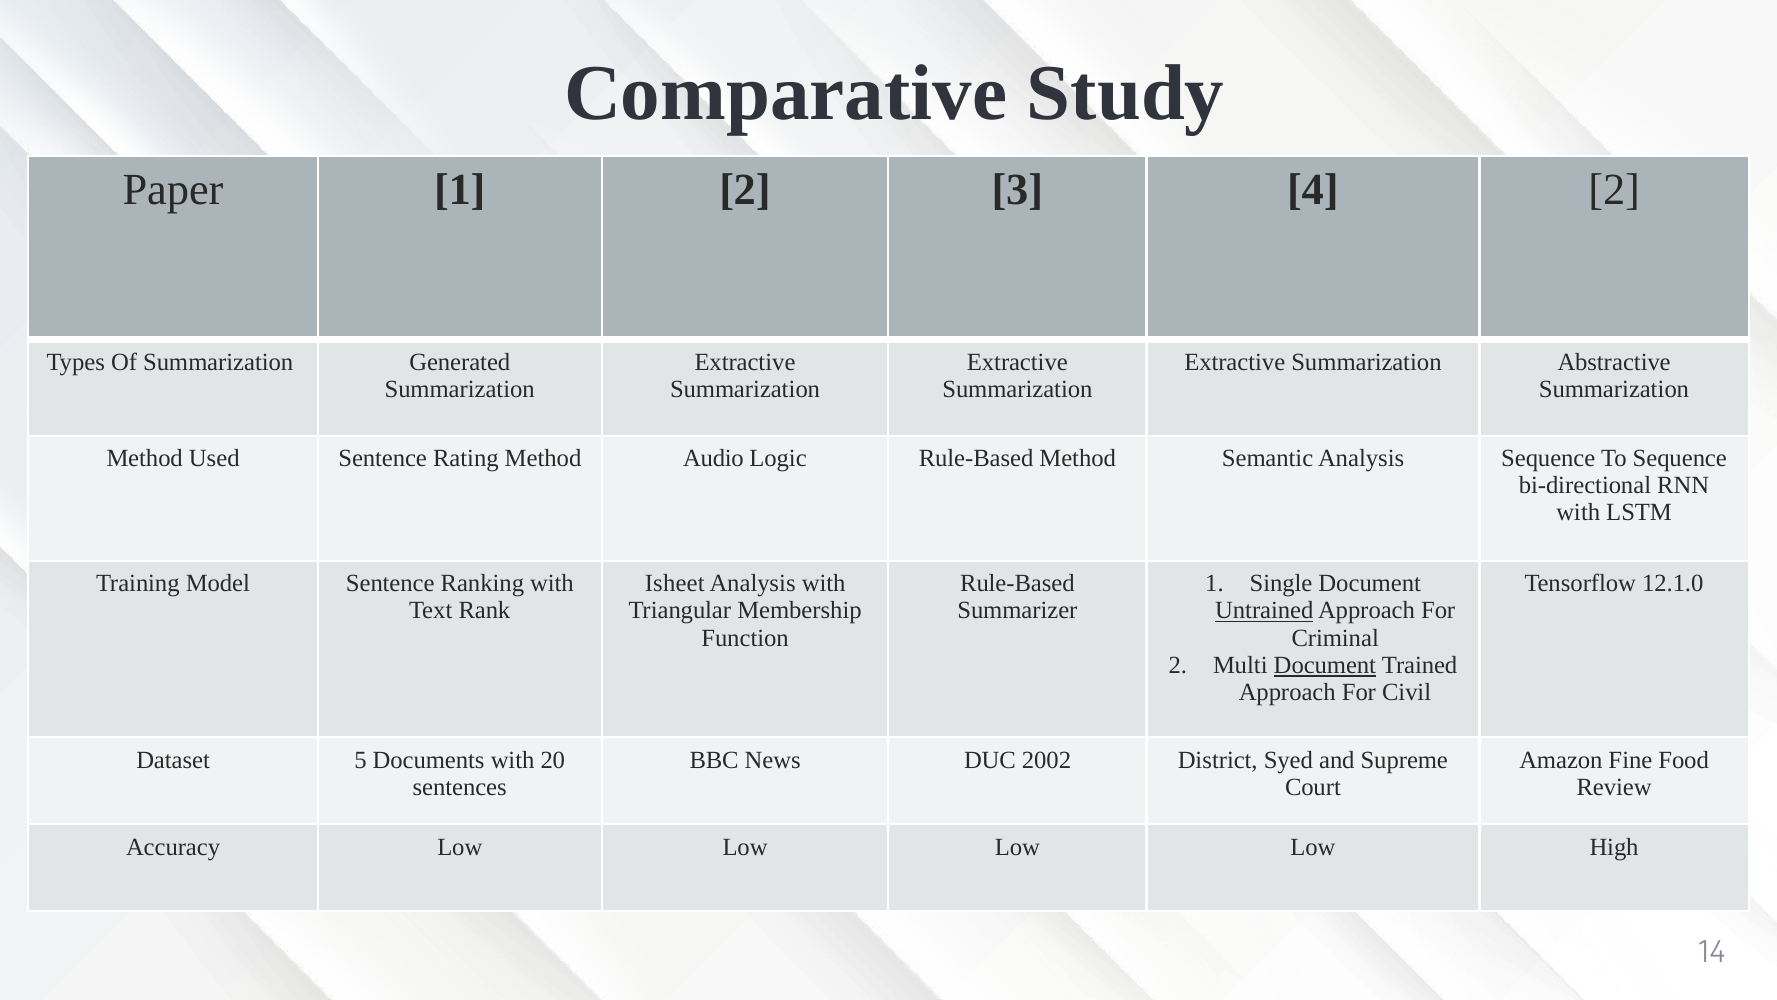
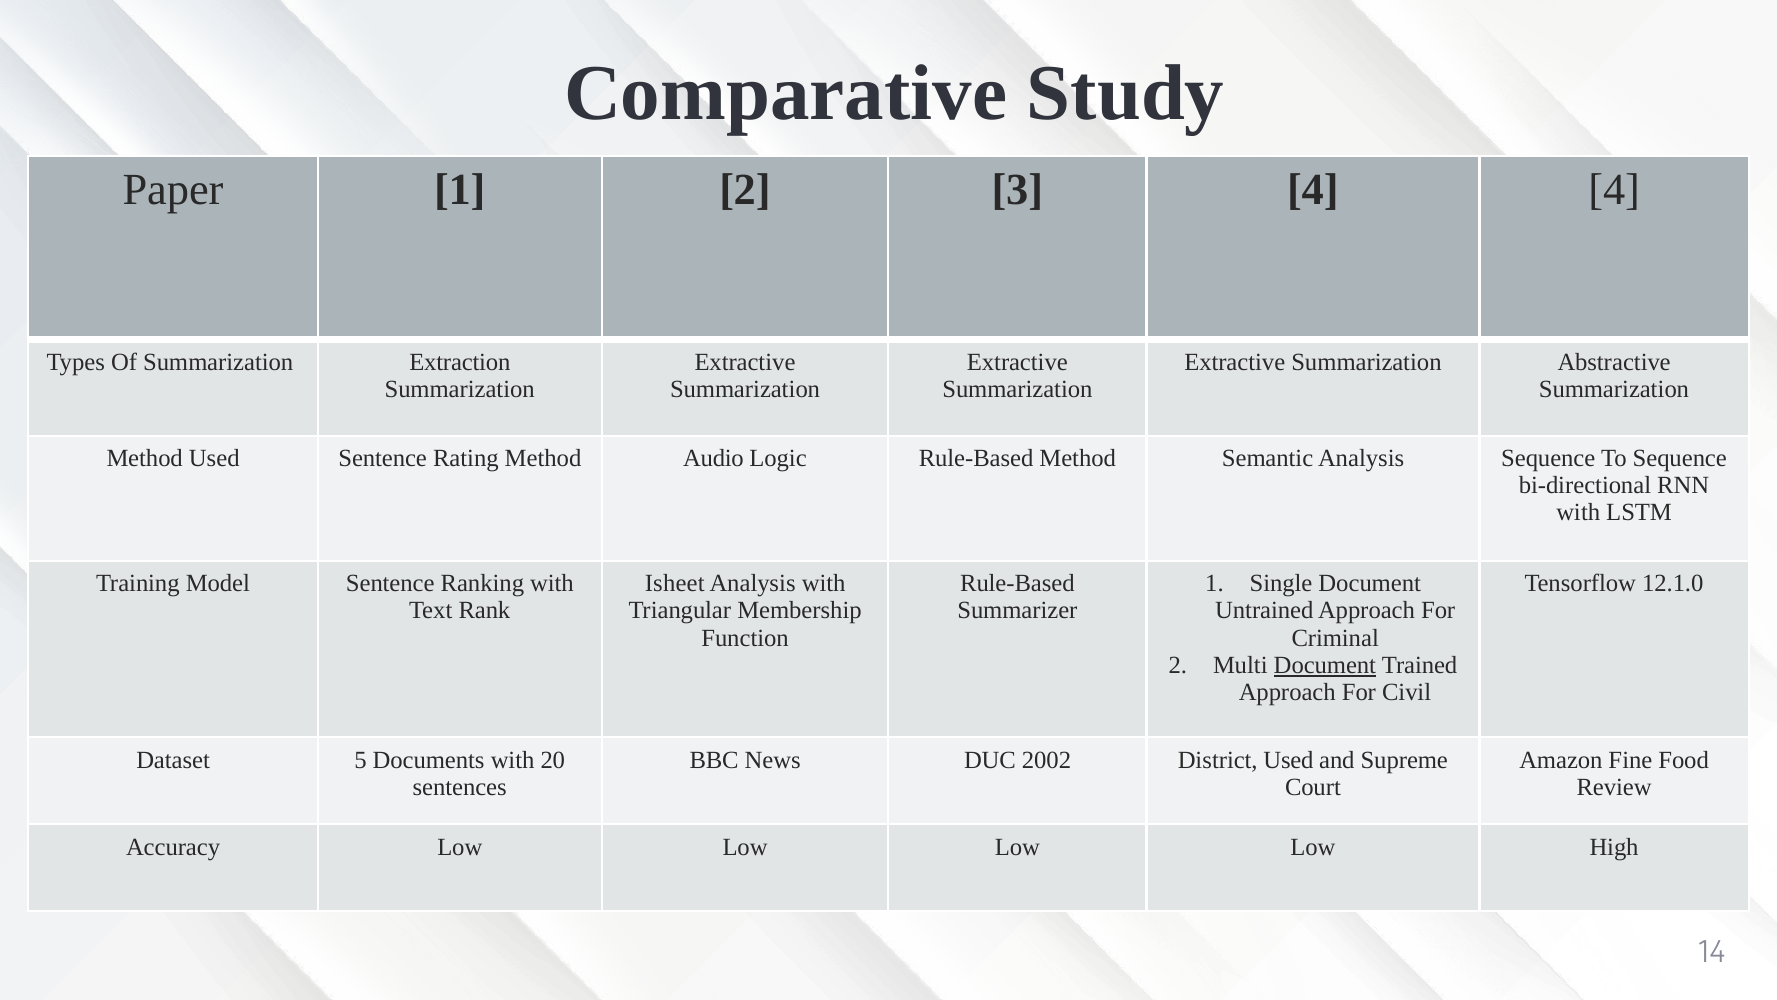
4 2: 2 -> 4
Generated: Generated -> Extraction
Untrained underline: present -> none
District Syed: Syed -> Used
